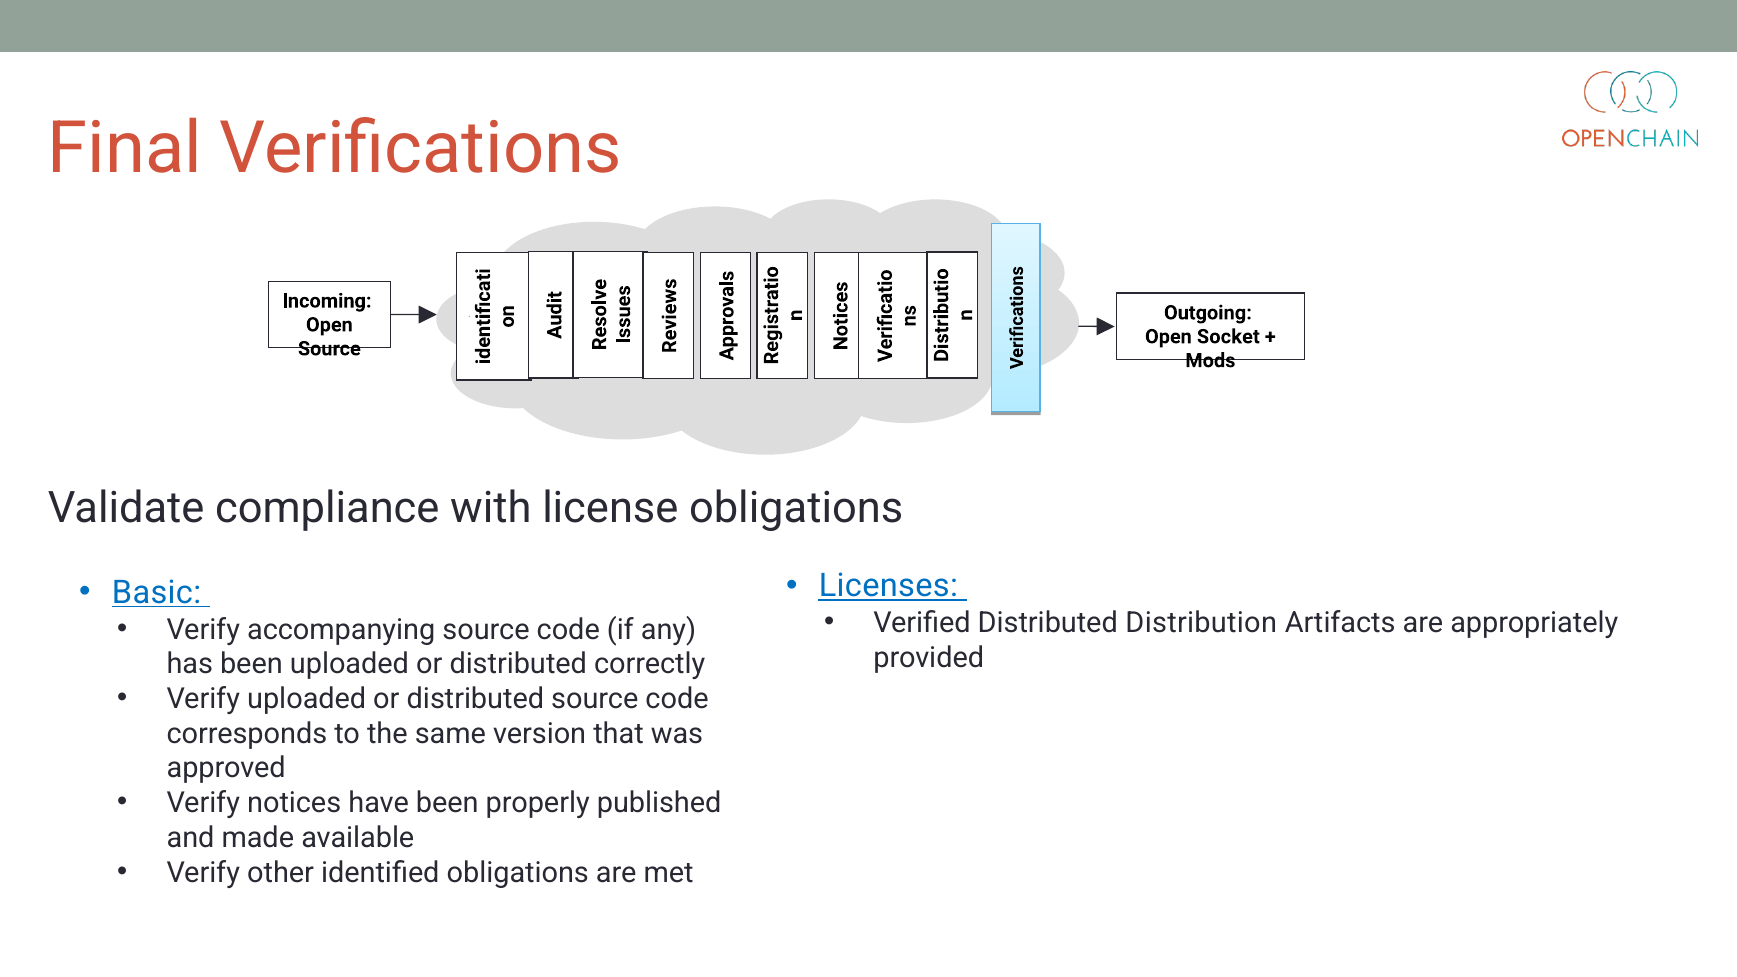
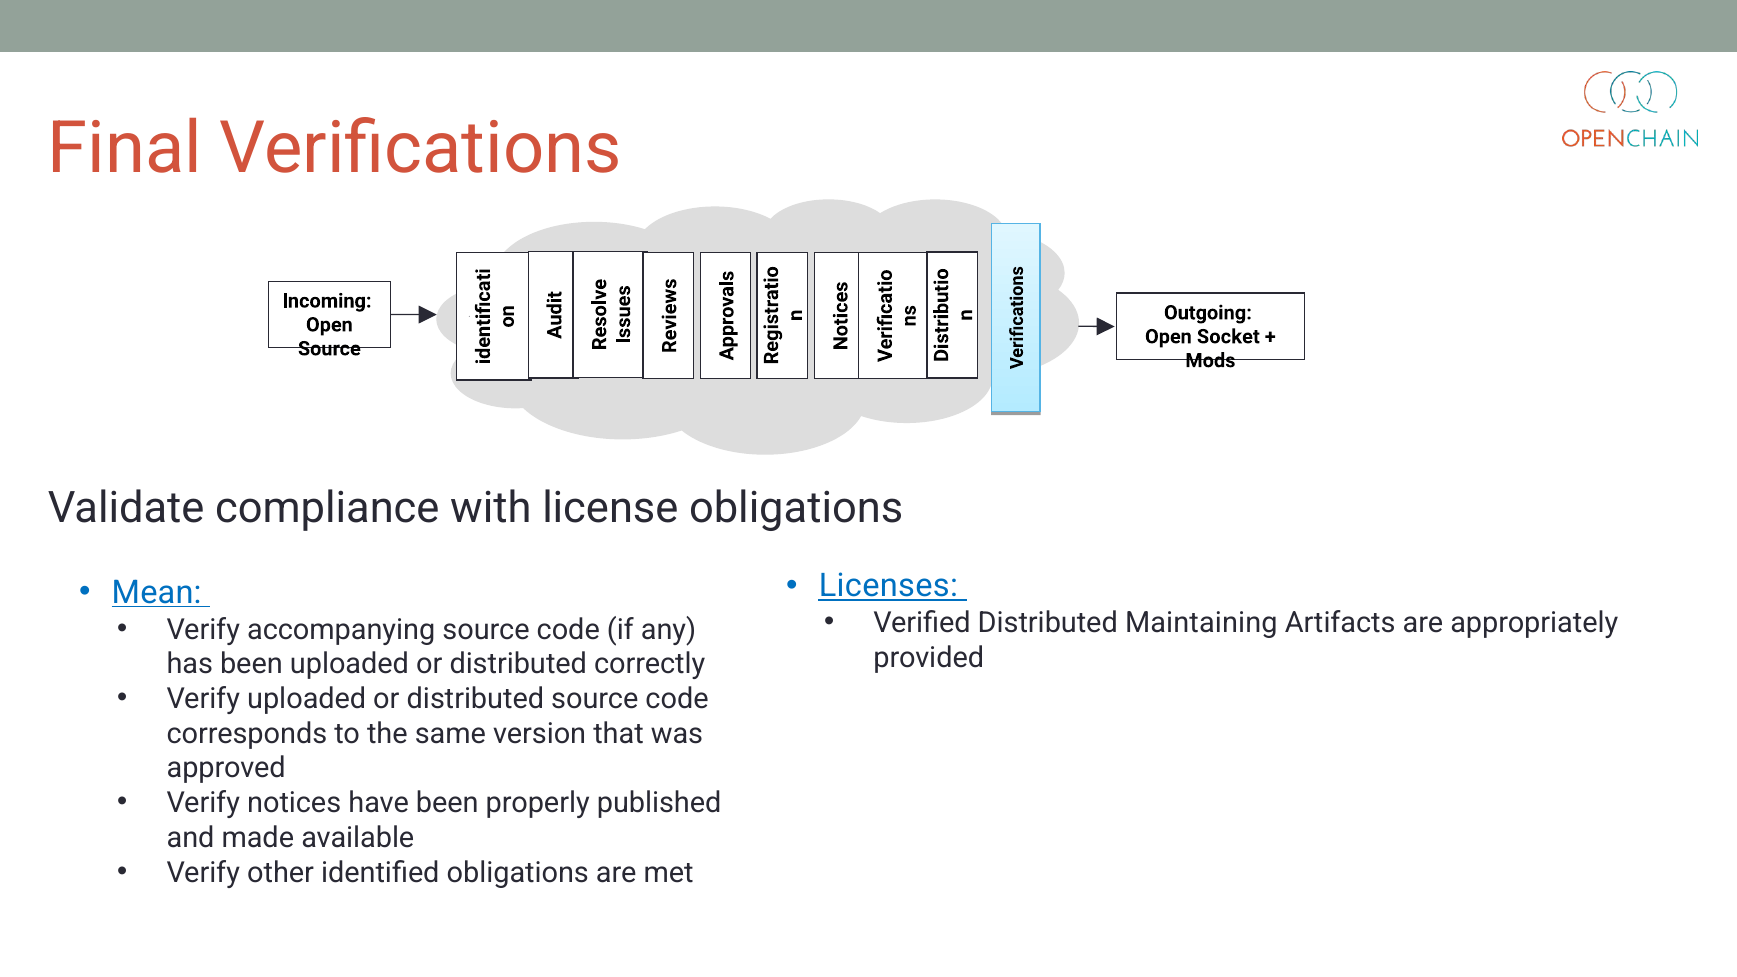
Basic: Basic -> Mean
Distribution: Distribution -> Maintaining
